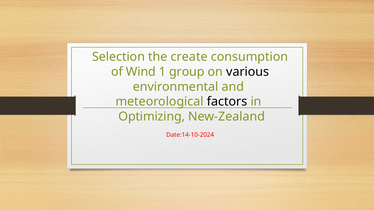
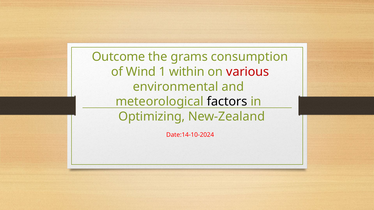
Selection: Selection -> Outcome
create: create -> grams
group: group -> within
various colour: black -> red
